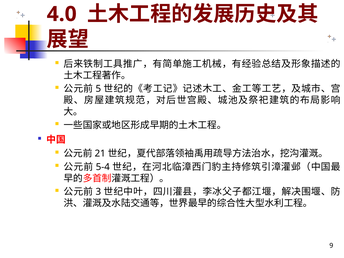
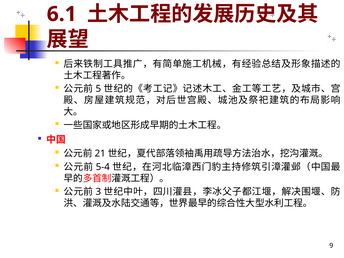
4.0: 4.0 -> 6.1
